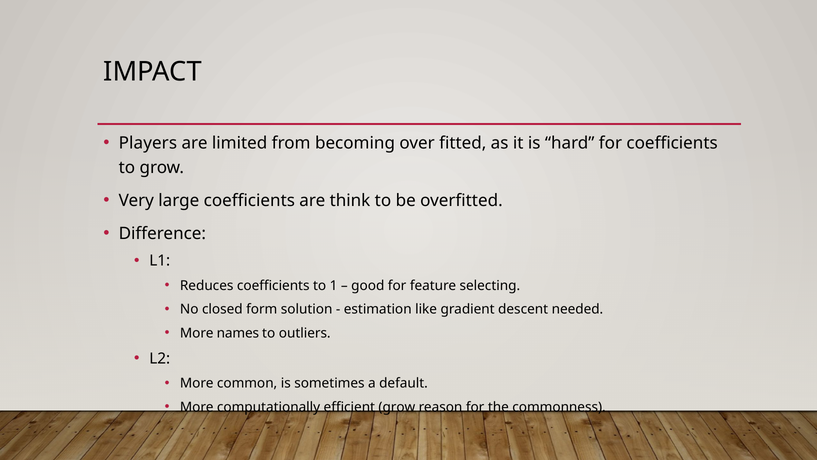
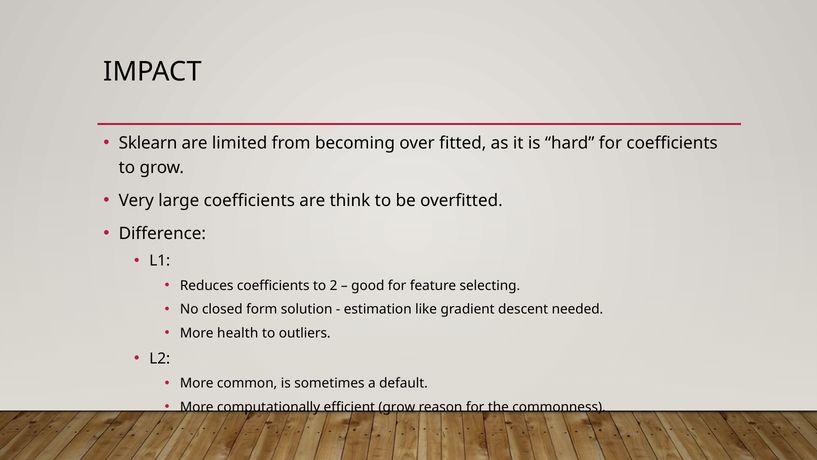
Players: Players -> Sklearn
1: 1 -> 2
names: names -> health
